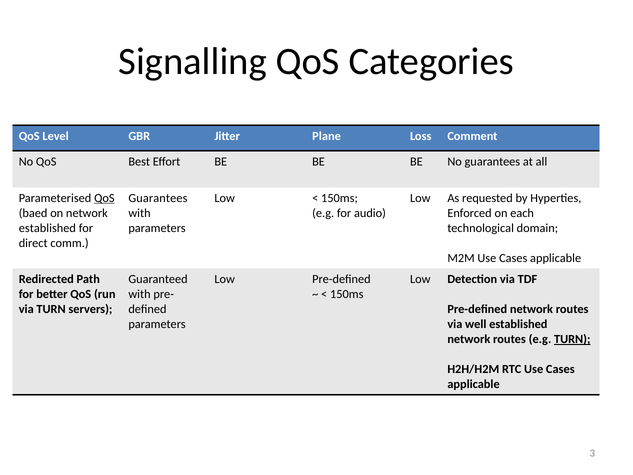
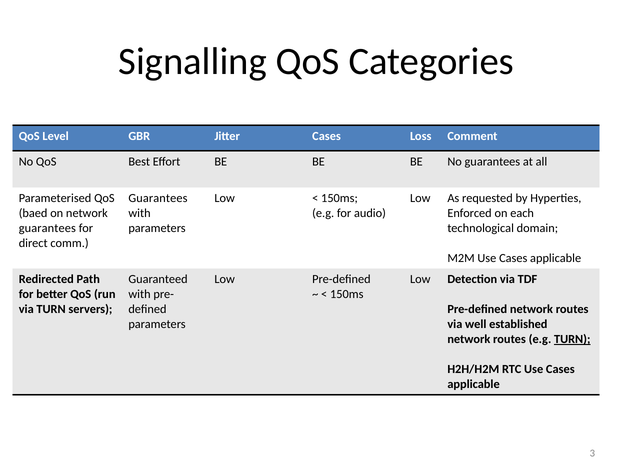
Jitter Plane: Plane -> Cases
QoS at (104, 198) underline: present -> none
established at (47, 228): established -> guarantees
